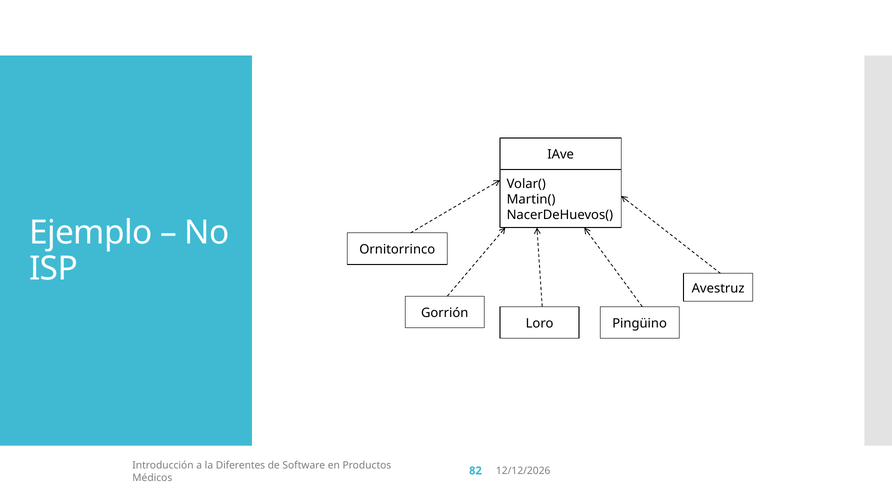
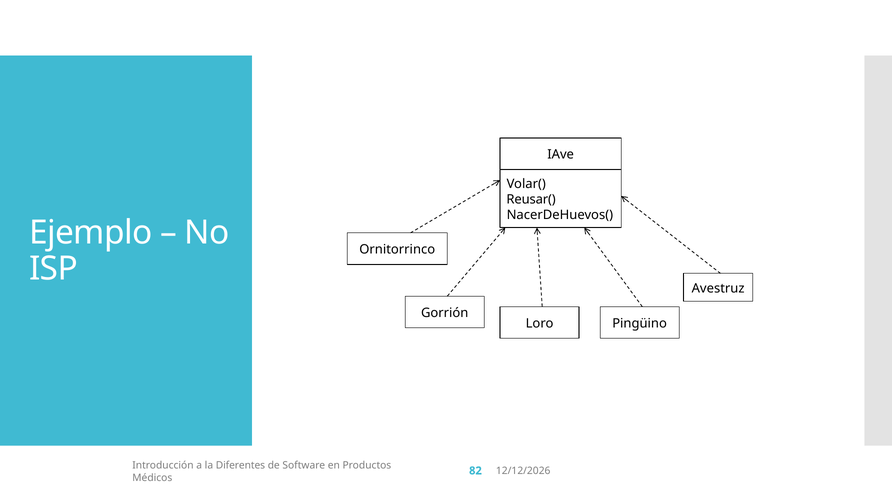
Martin(: Martin( -> Reusar(
